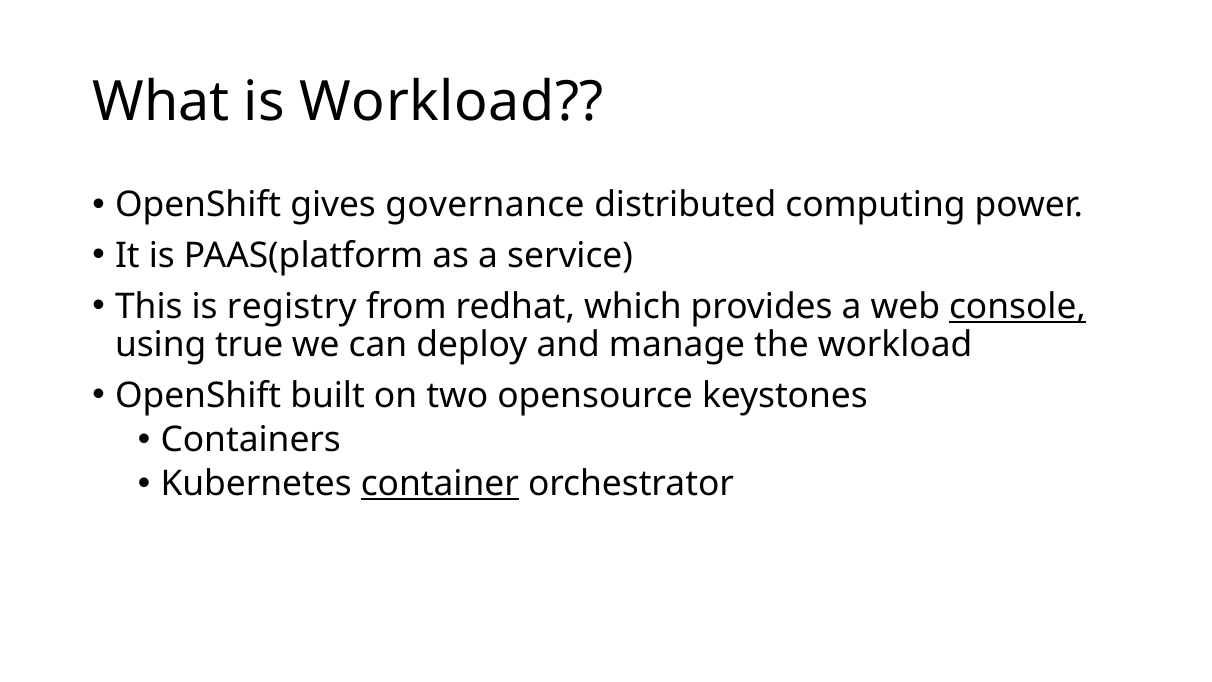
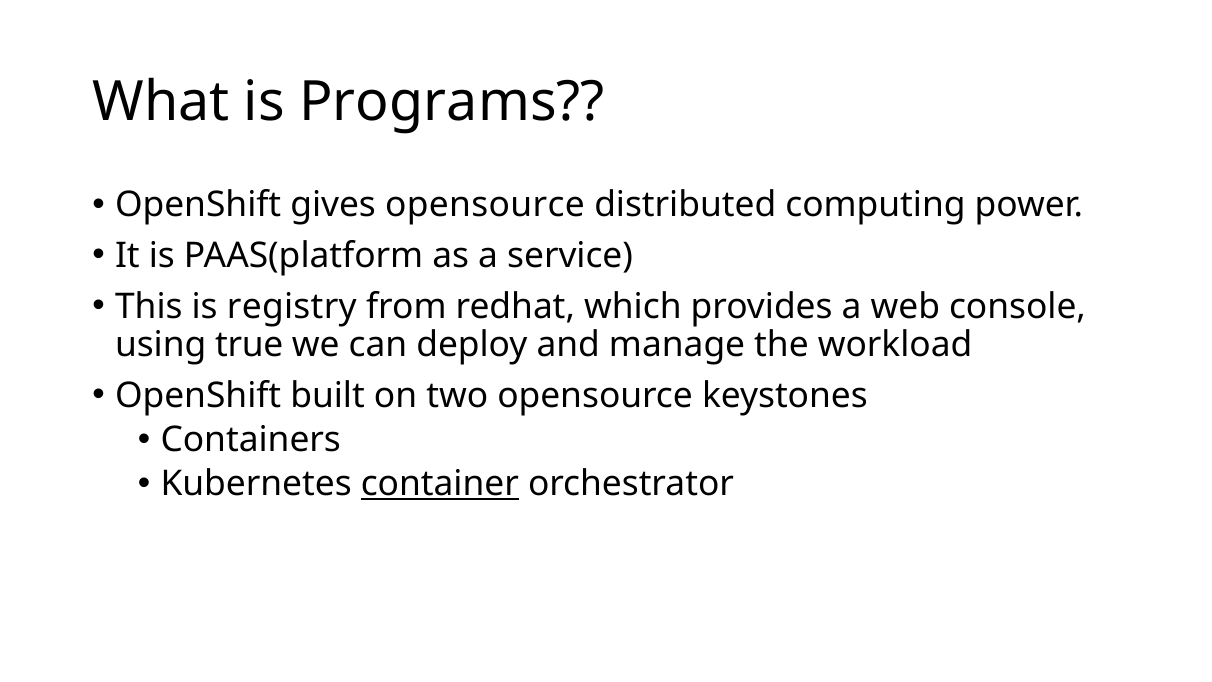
is Workload: Workload -> Programs
gives governance: governance -> opensource
console underline: present -> none
